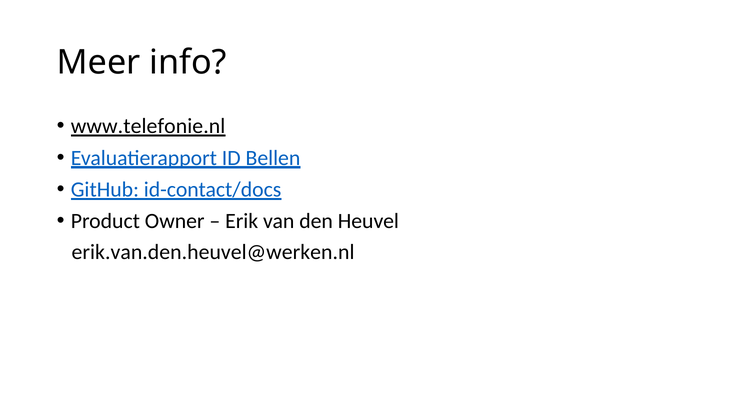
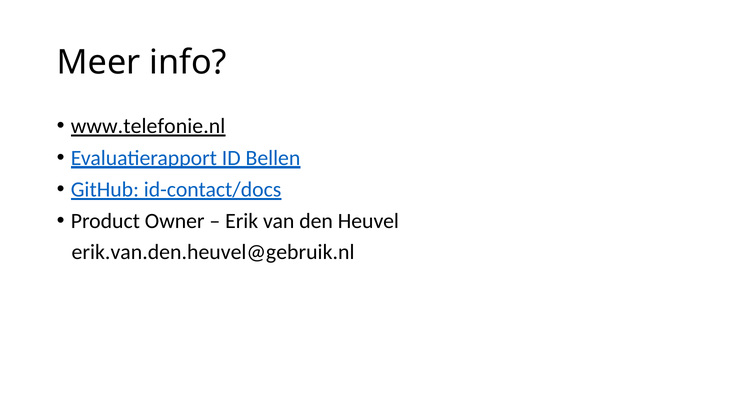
erik.van.den.heuvel@werken.nl: erik.van.den.heuvel@werken.nl -> erik.van.den.heuvel@gebruik.nl
